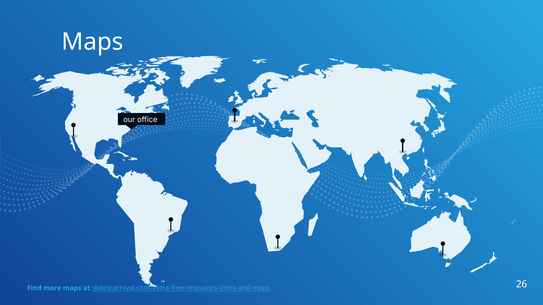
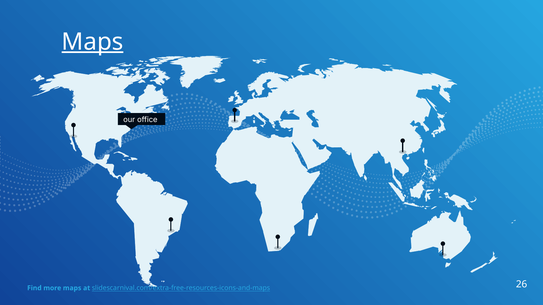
Maps at (93, 42) underline: none -> present
